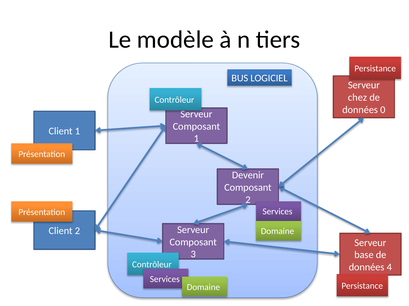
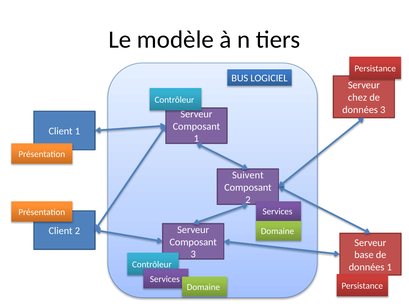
données 0: 0 -> 3
Devenir: Devenir -> Suivent
données 4: 4 -> 1
